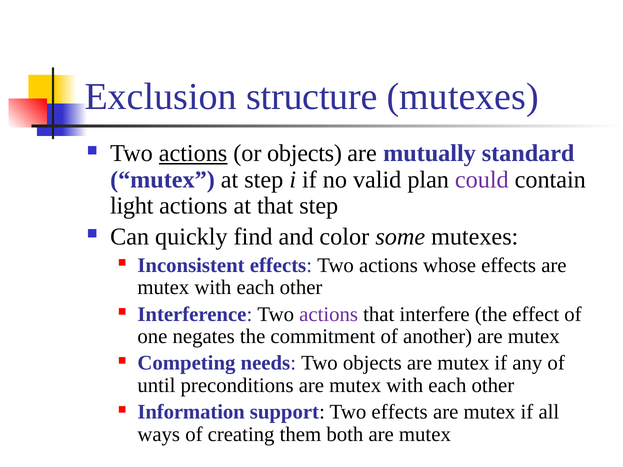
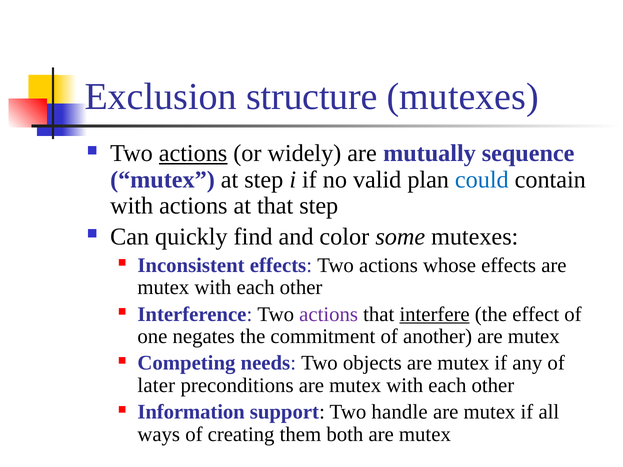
or objects: objects -> widely
standard: standard -> sequence
could colour: purple -> blue
light at (132, 206): light -> with
interfere underline: none -> present
until: until -> later
Two effects: effects -> handle
